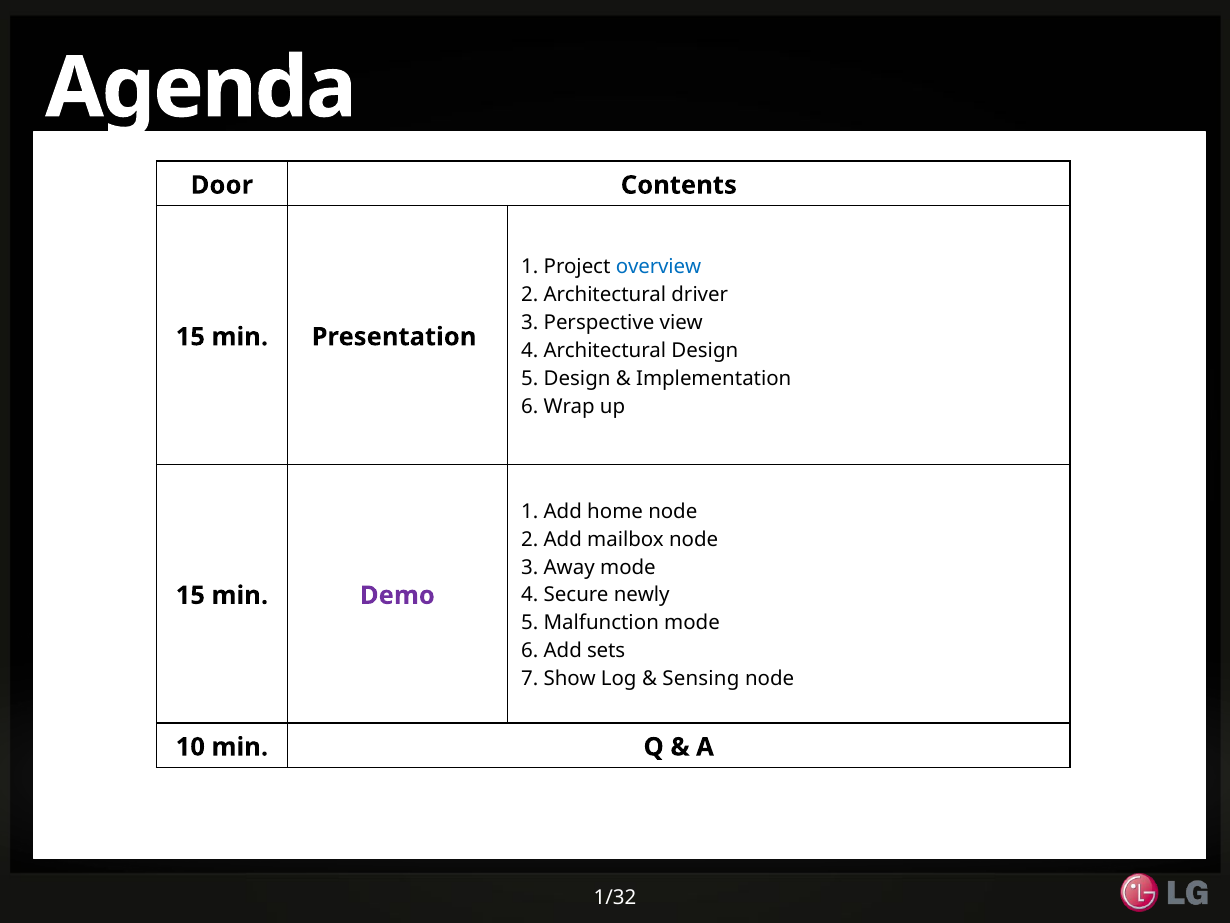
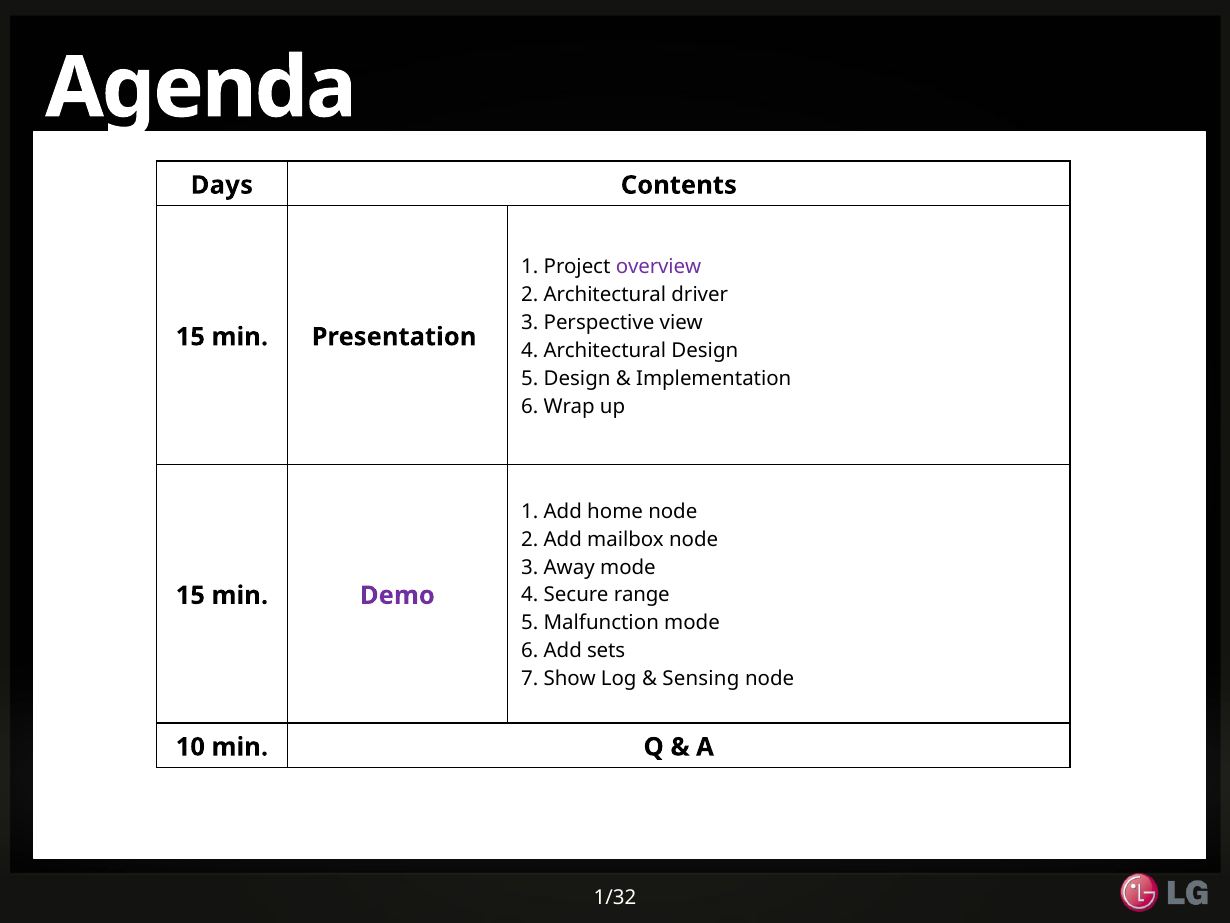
Door: Door -> Days
overview colour: blue -> purple
newly: newly -> range
